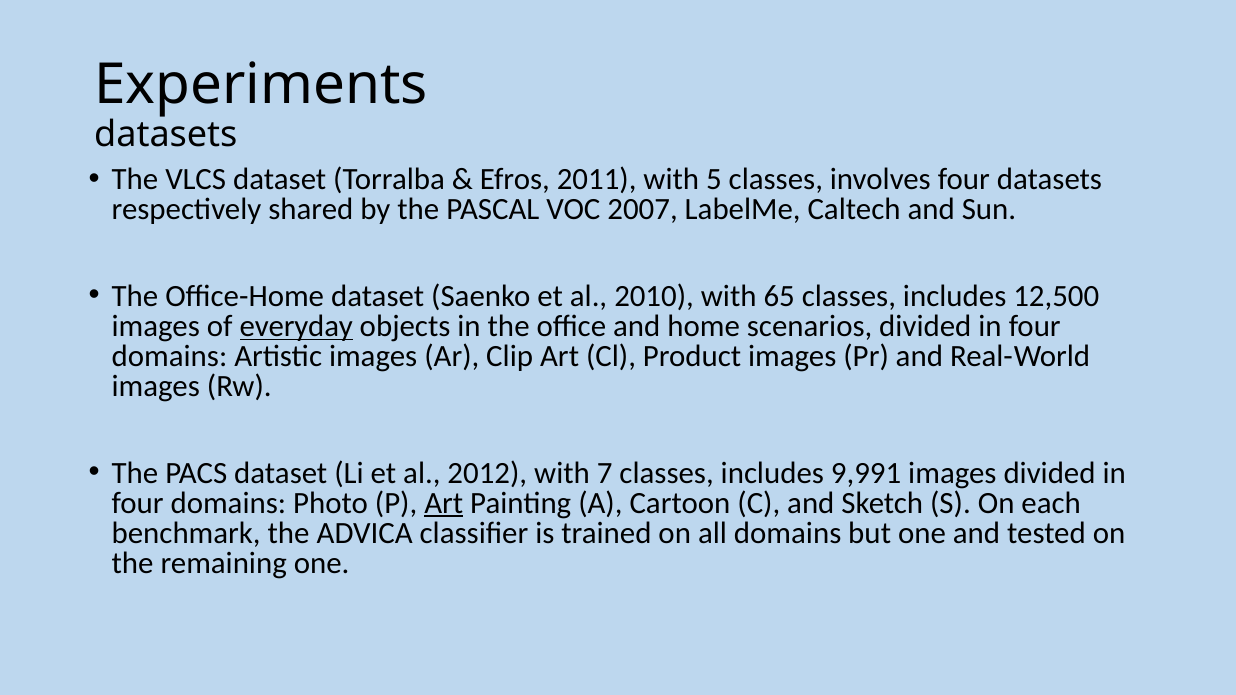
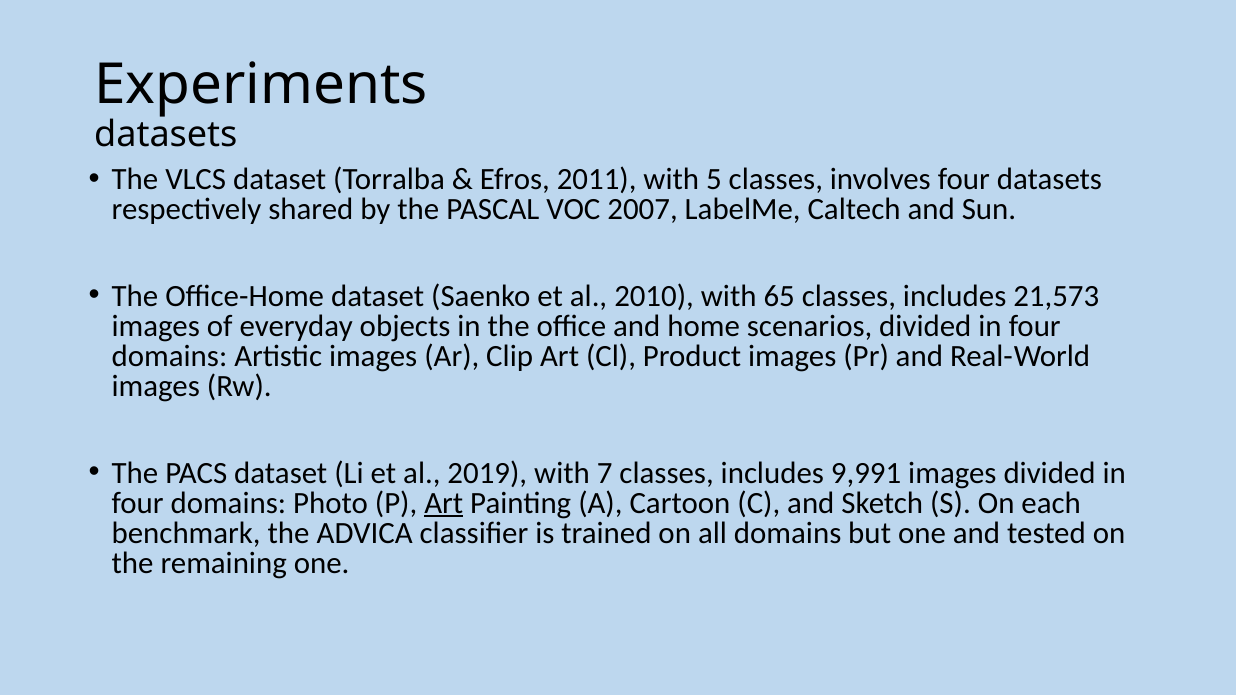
12,500: 12,500 -> 21,573
everyday underline: present -> none
2012: 2012 -> 2019
